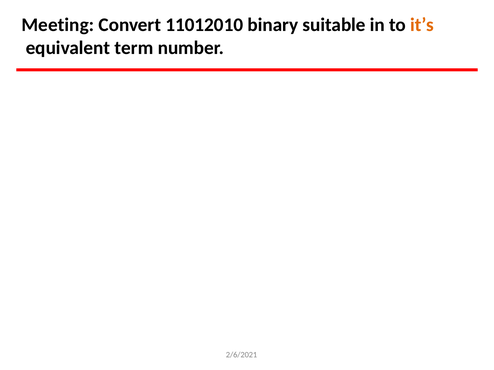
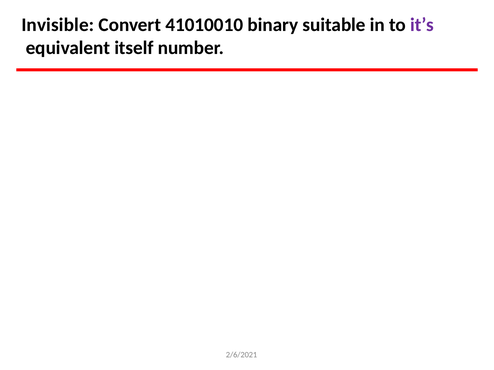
Meeting: Meeting -> Invisible
11012010: 11012010 -> 41010010
it’s colour: orange -> purple
term: term -> itself
